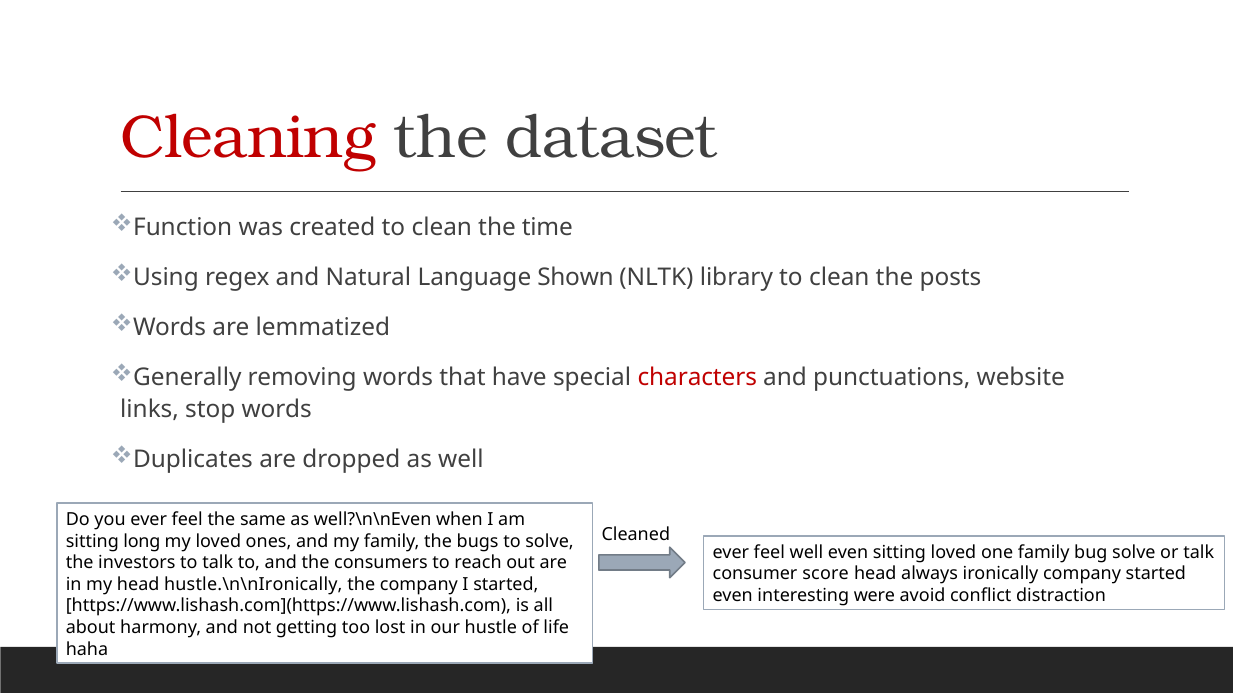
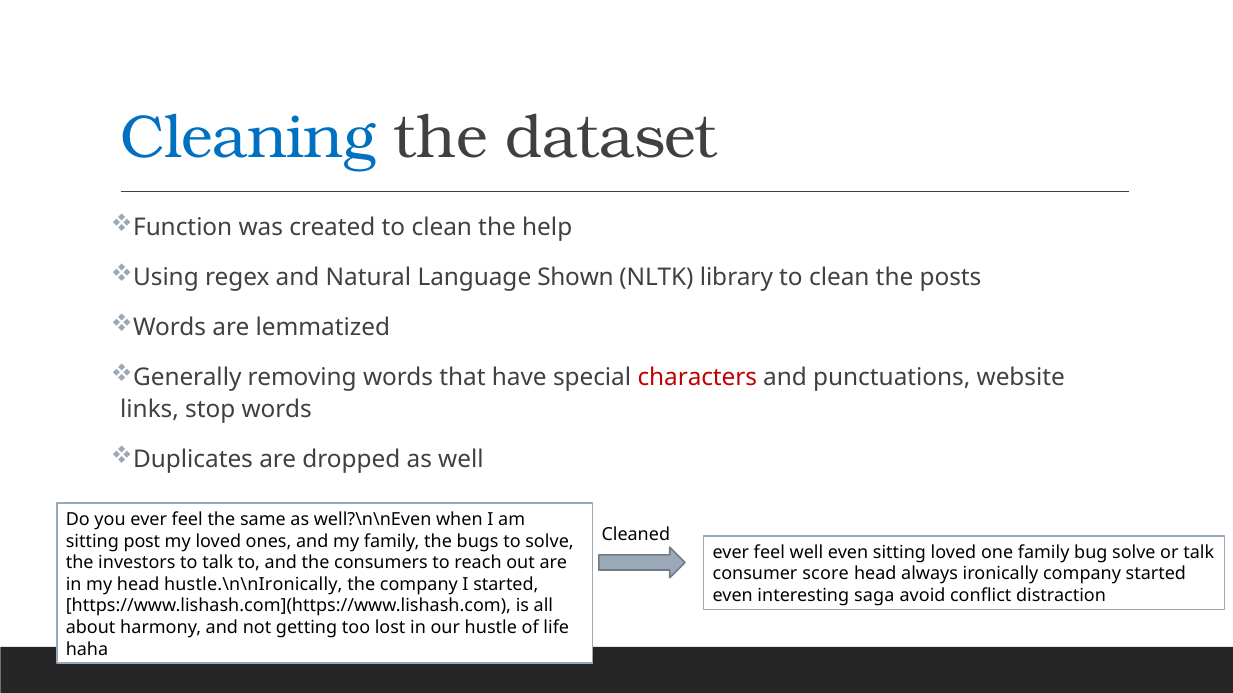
Cleaning colour: red -> blue
time: time -> help
long: long -> post
were: were -> saga
